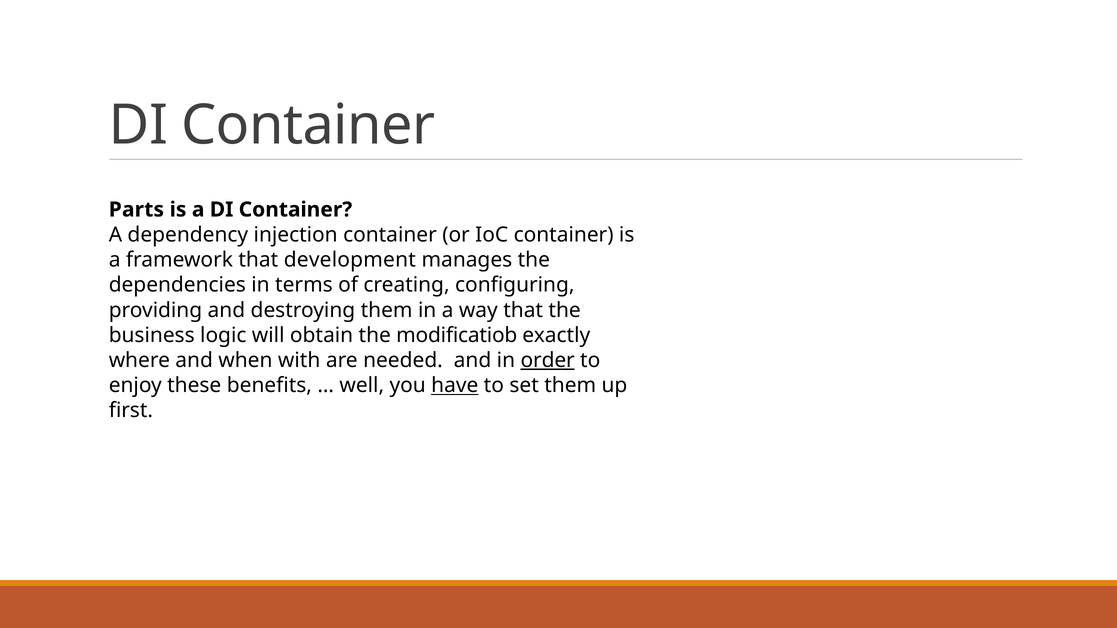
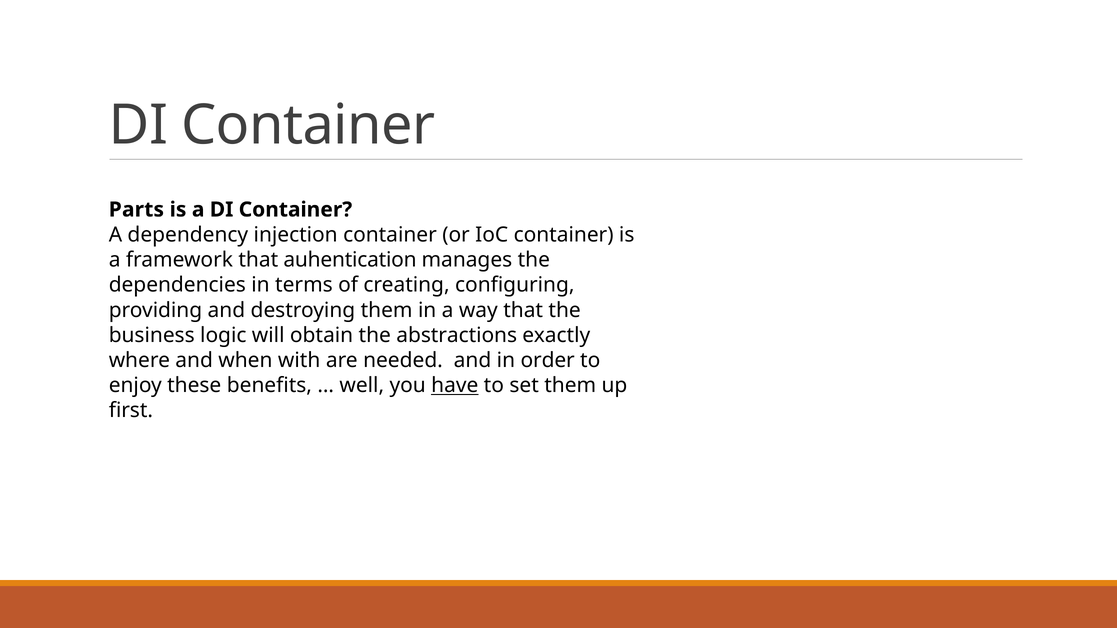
development: development -> auhentication
modificatiob: modificatiob -> abstractions
order underline: present -> none
